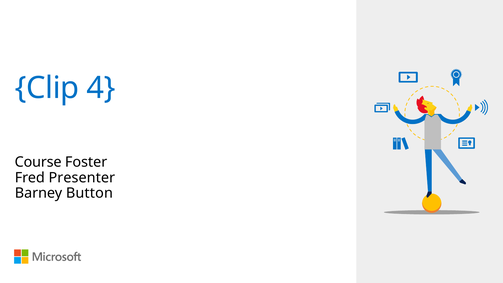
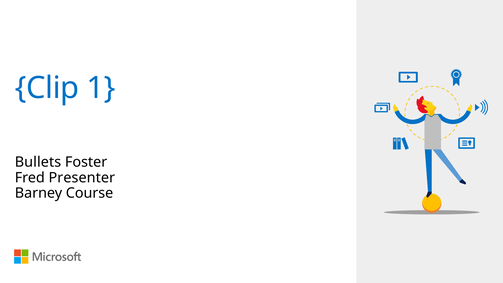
4: 4 -> 1
Course: Course -> Bullets
Button: Button -> Course
